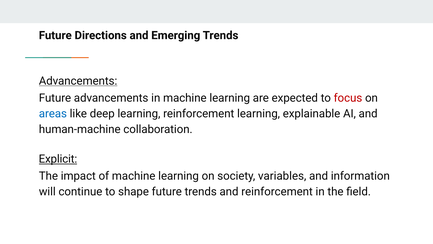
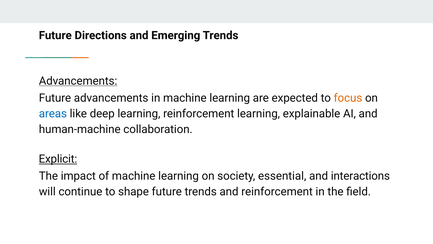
focus colour: red -> orange
variables: variables -> essential
information: information -> interactions
